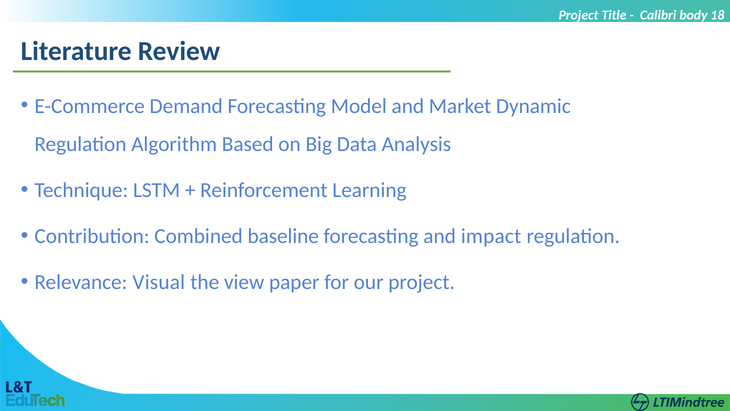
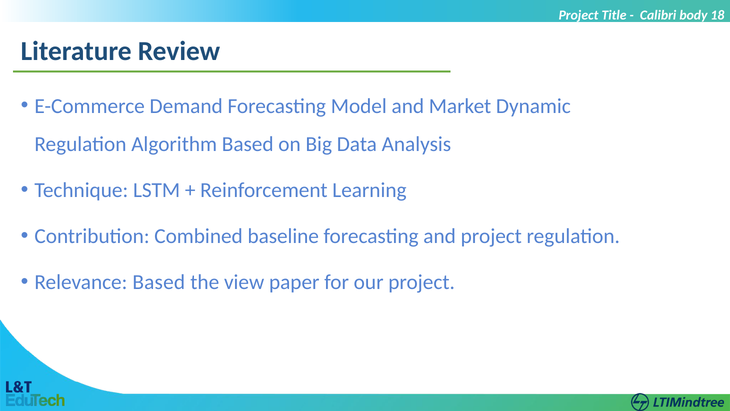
and impact: impact -> project
Relevance Visual: Visual -> Based
